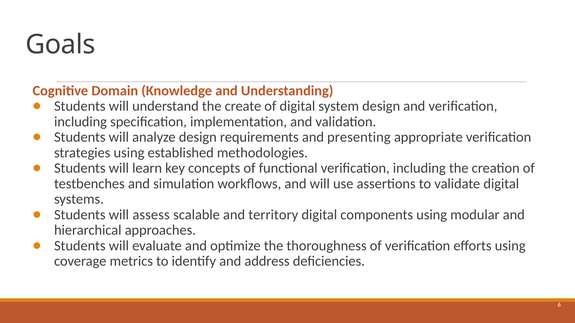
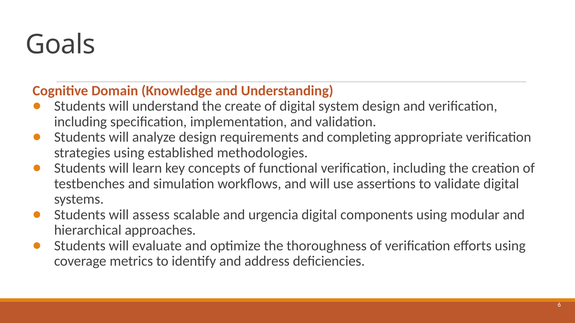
presenting: presenting -> completing
territory: territory -> urgencia
